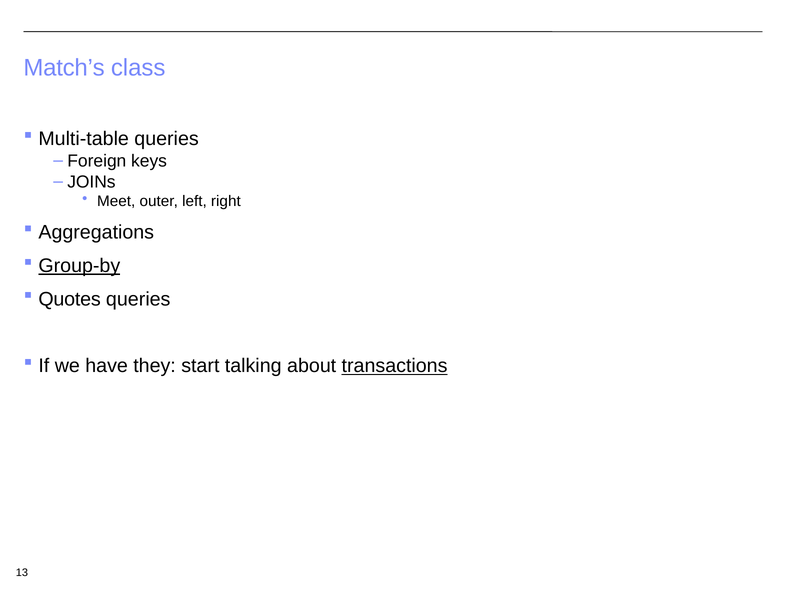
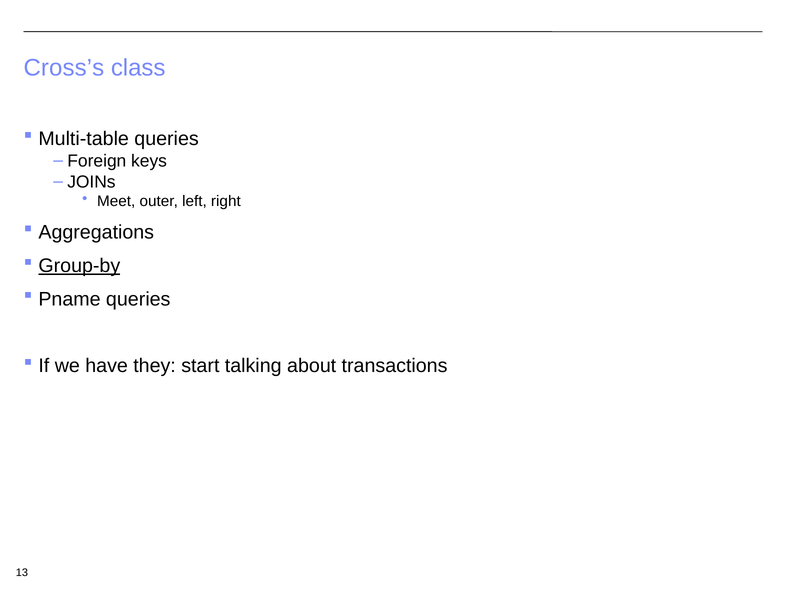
Match’s: Match’s -> Cross’s
Quotes: Quotes -> Pname
transactions underline: present -> none
